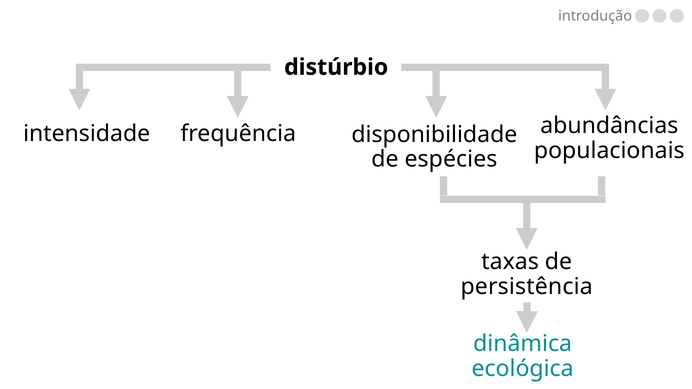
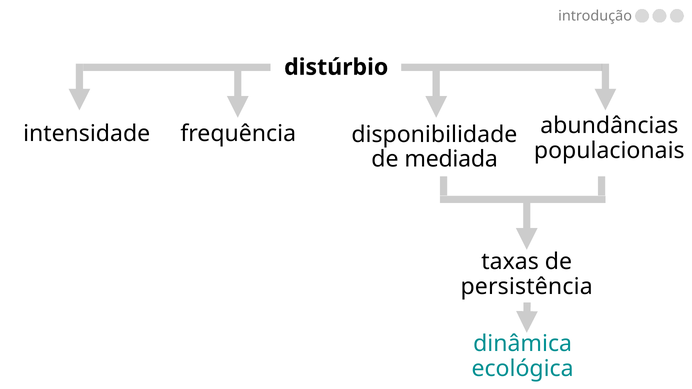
espécies: espécies -> mediada
